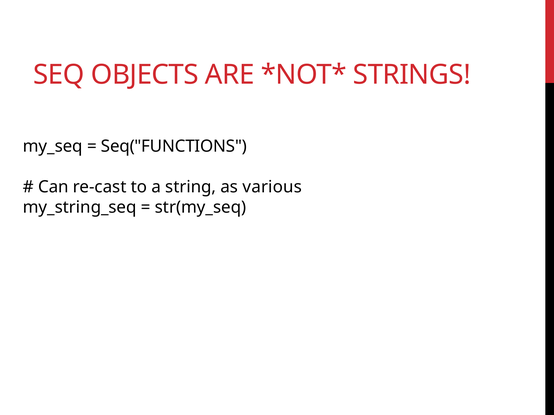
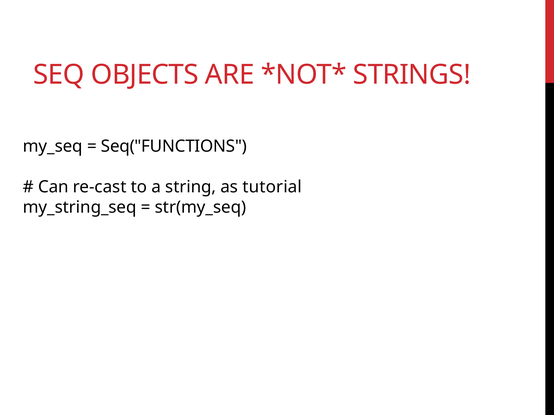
various: various -> tutorial
